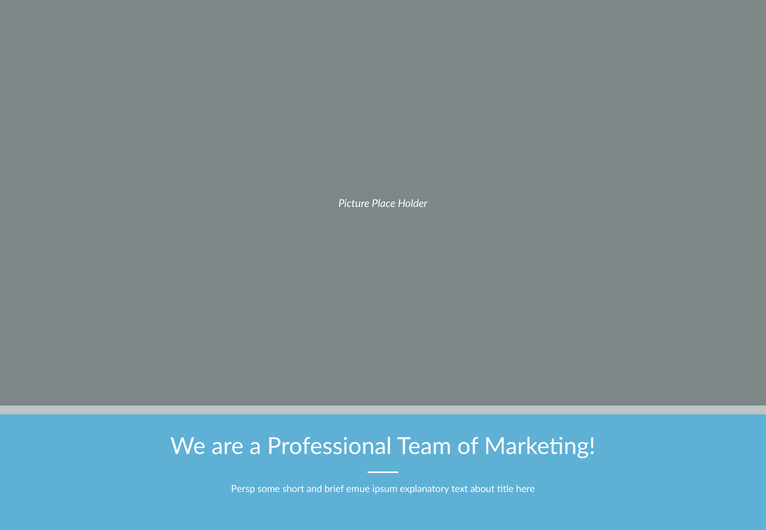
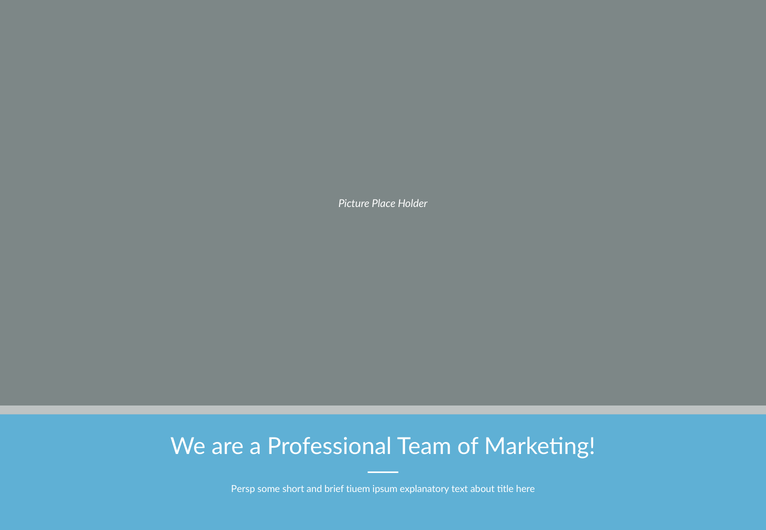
emue: emue -> tiuem
